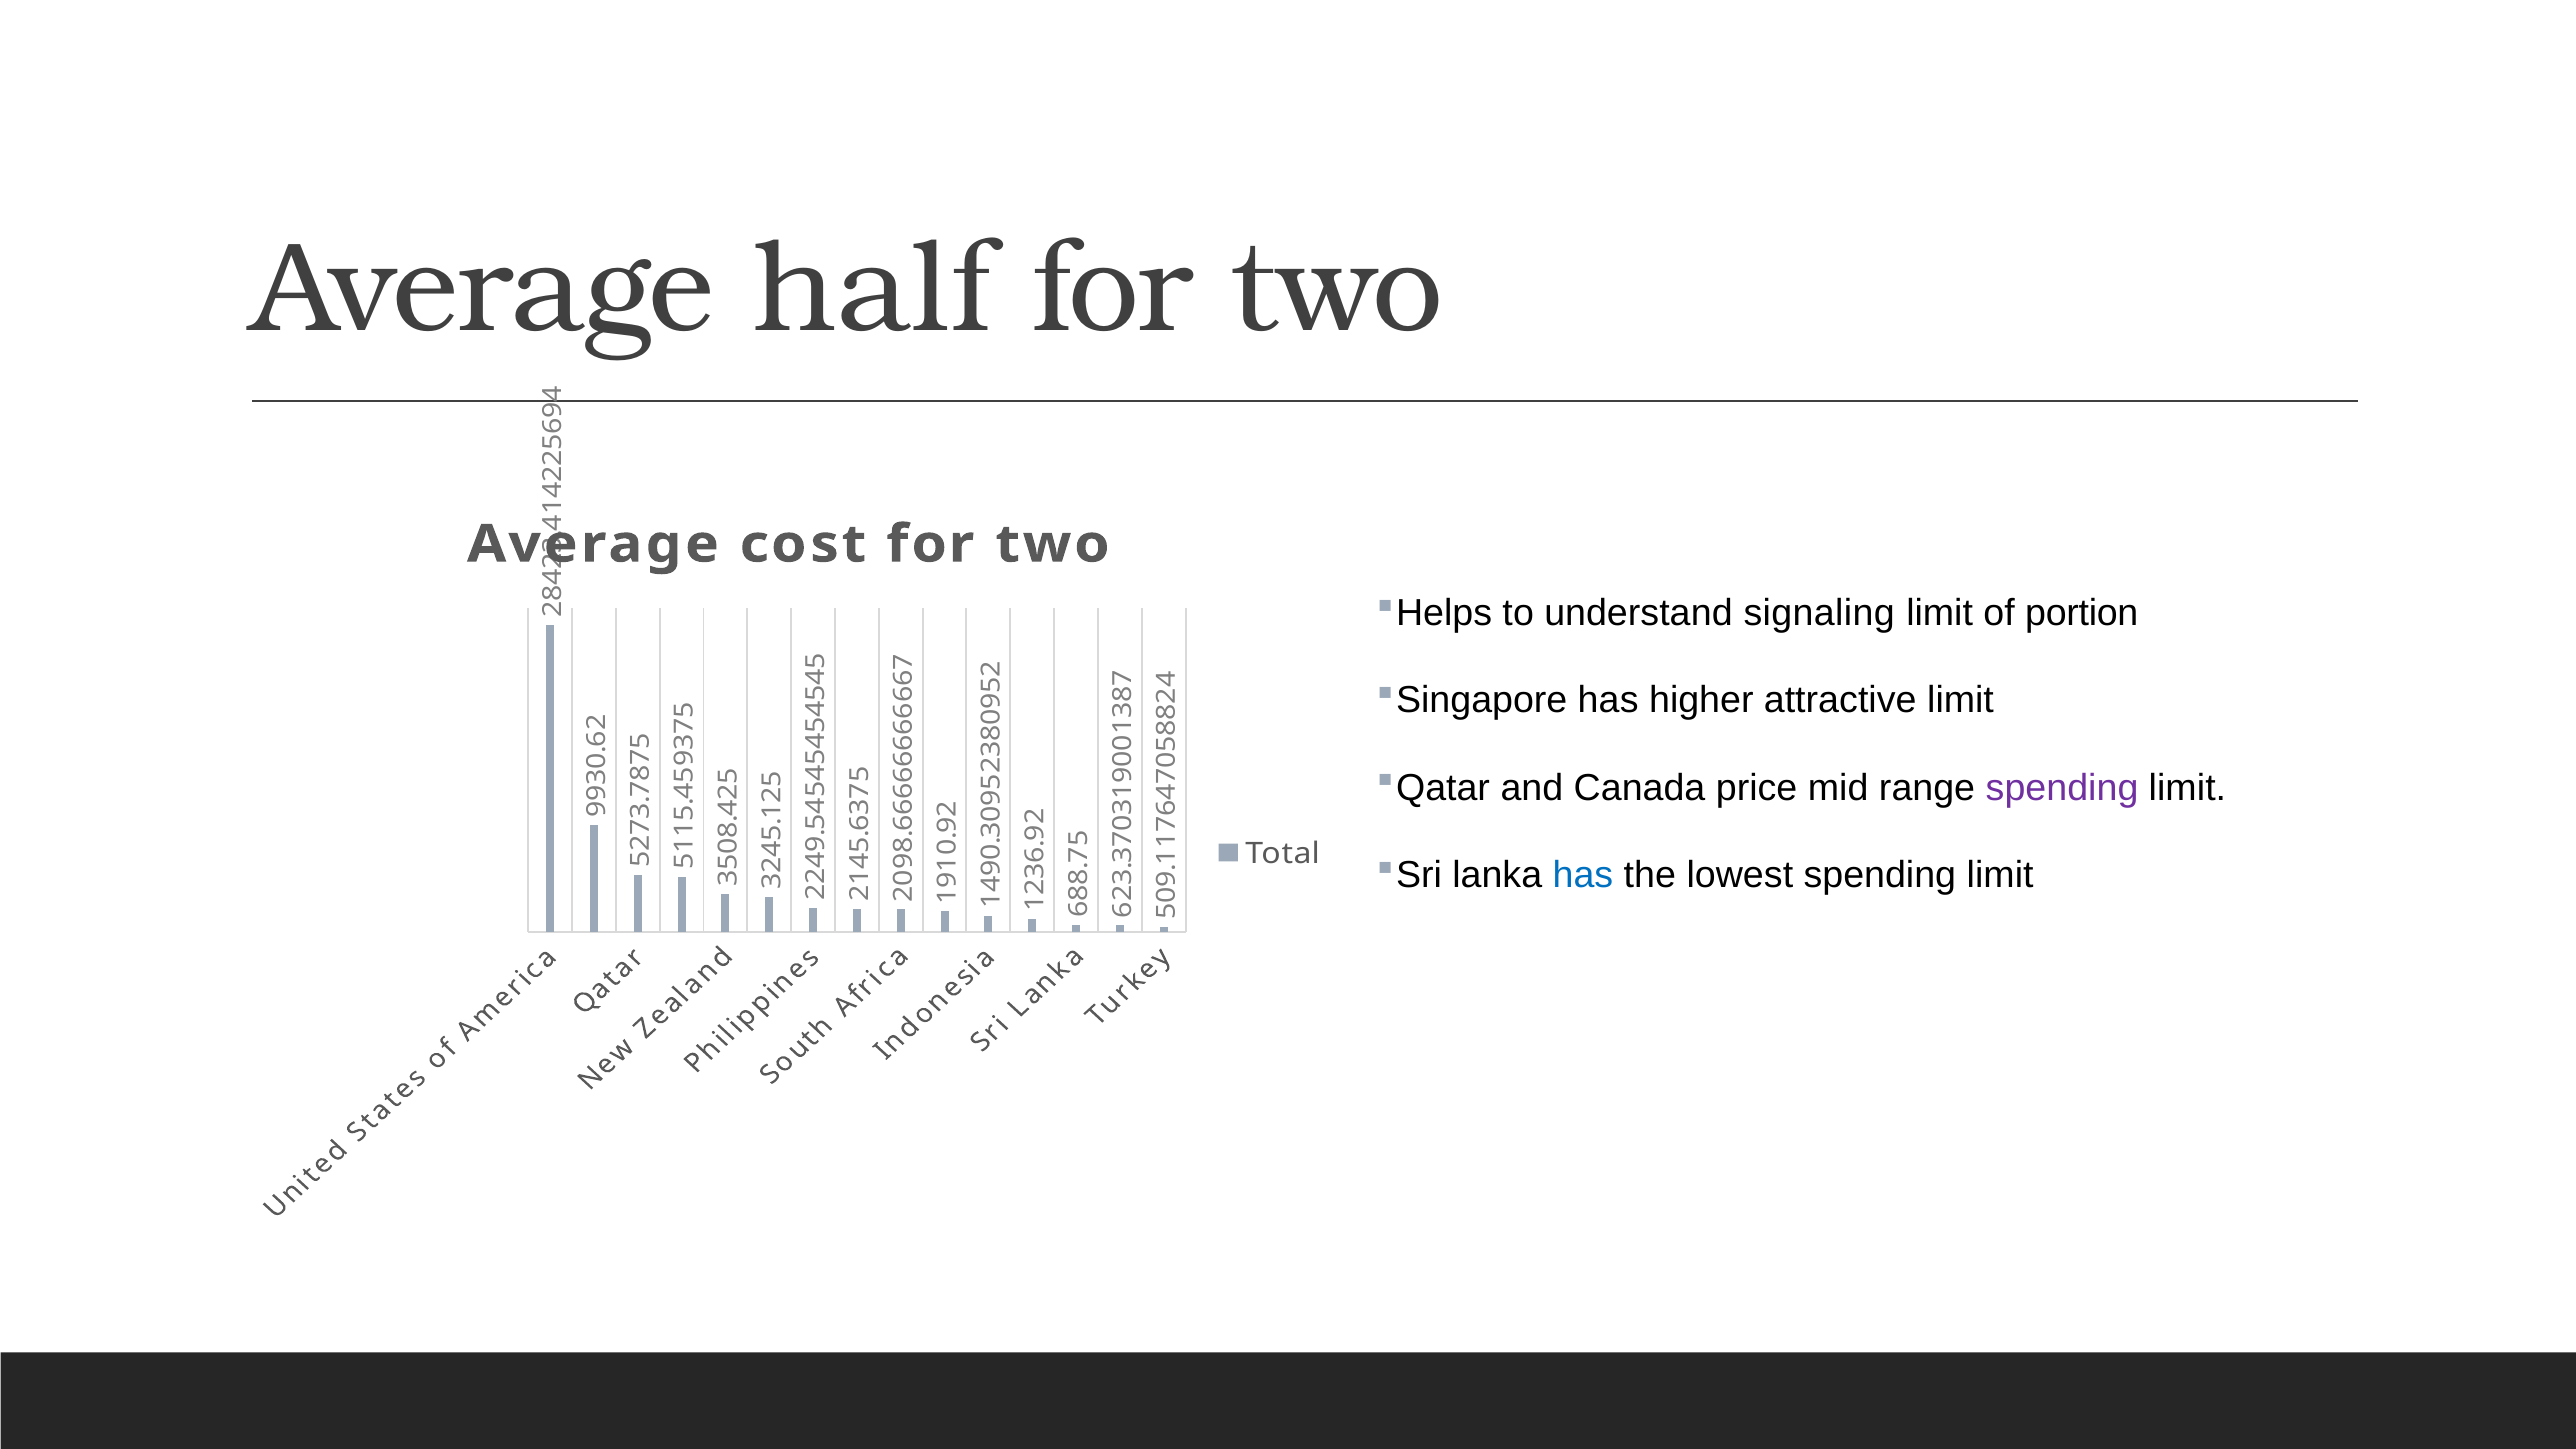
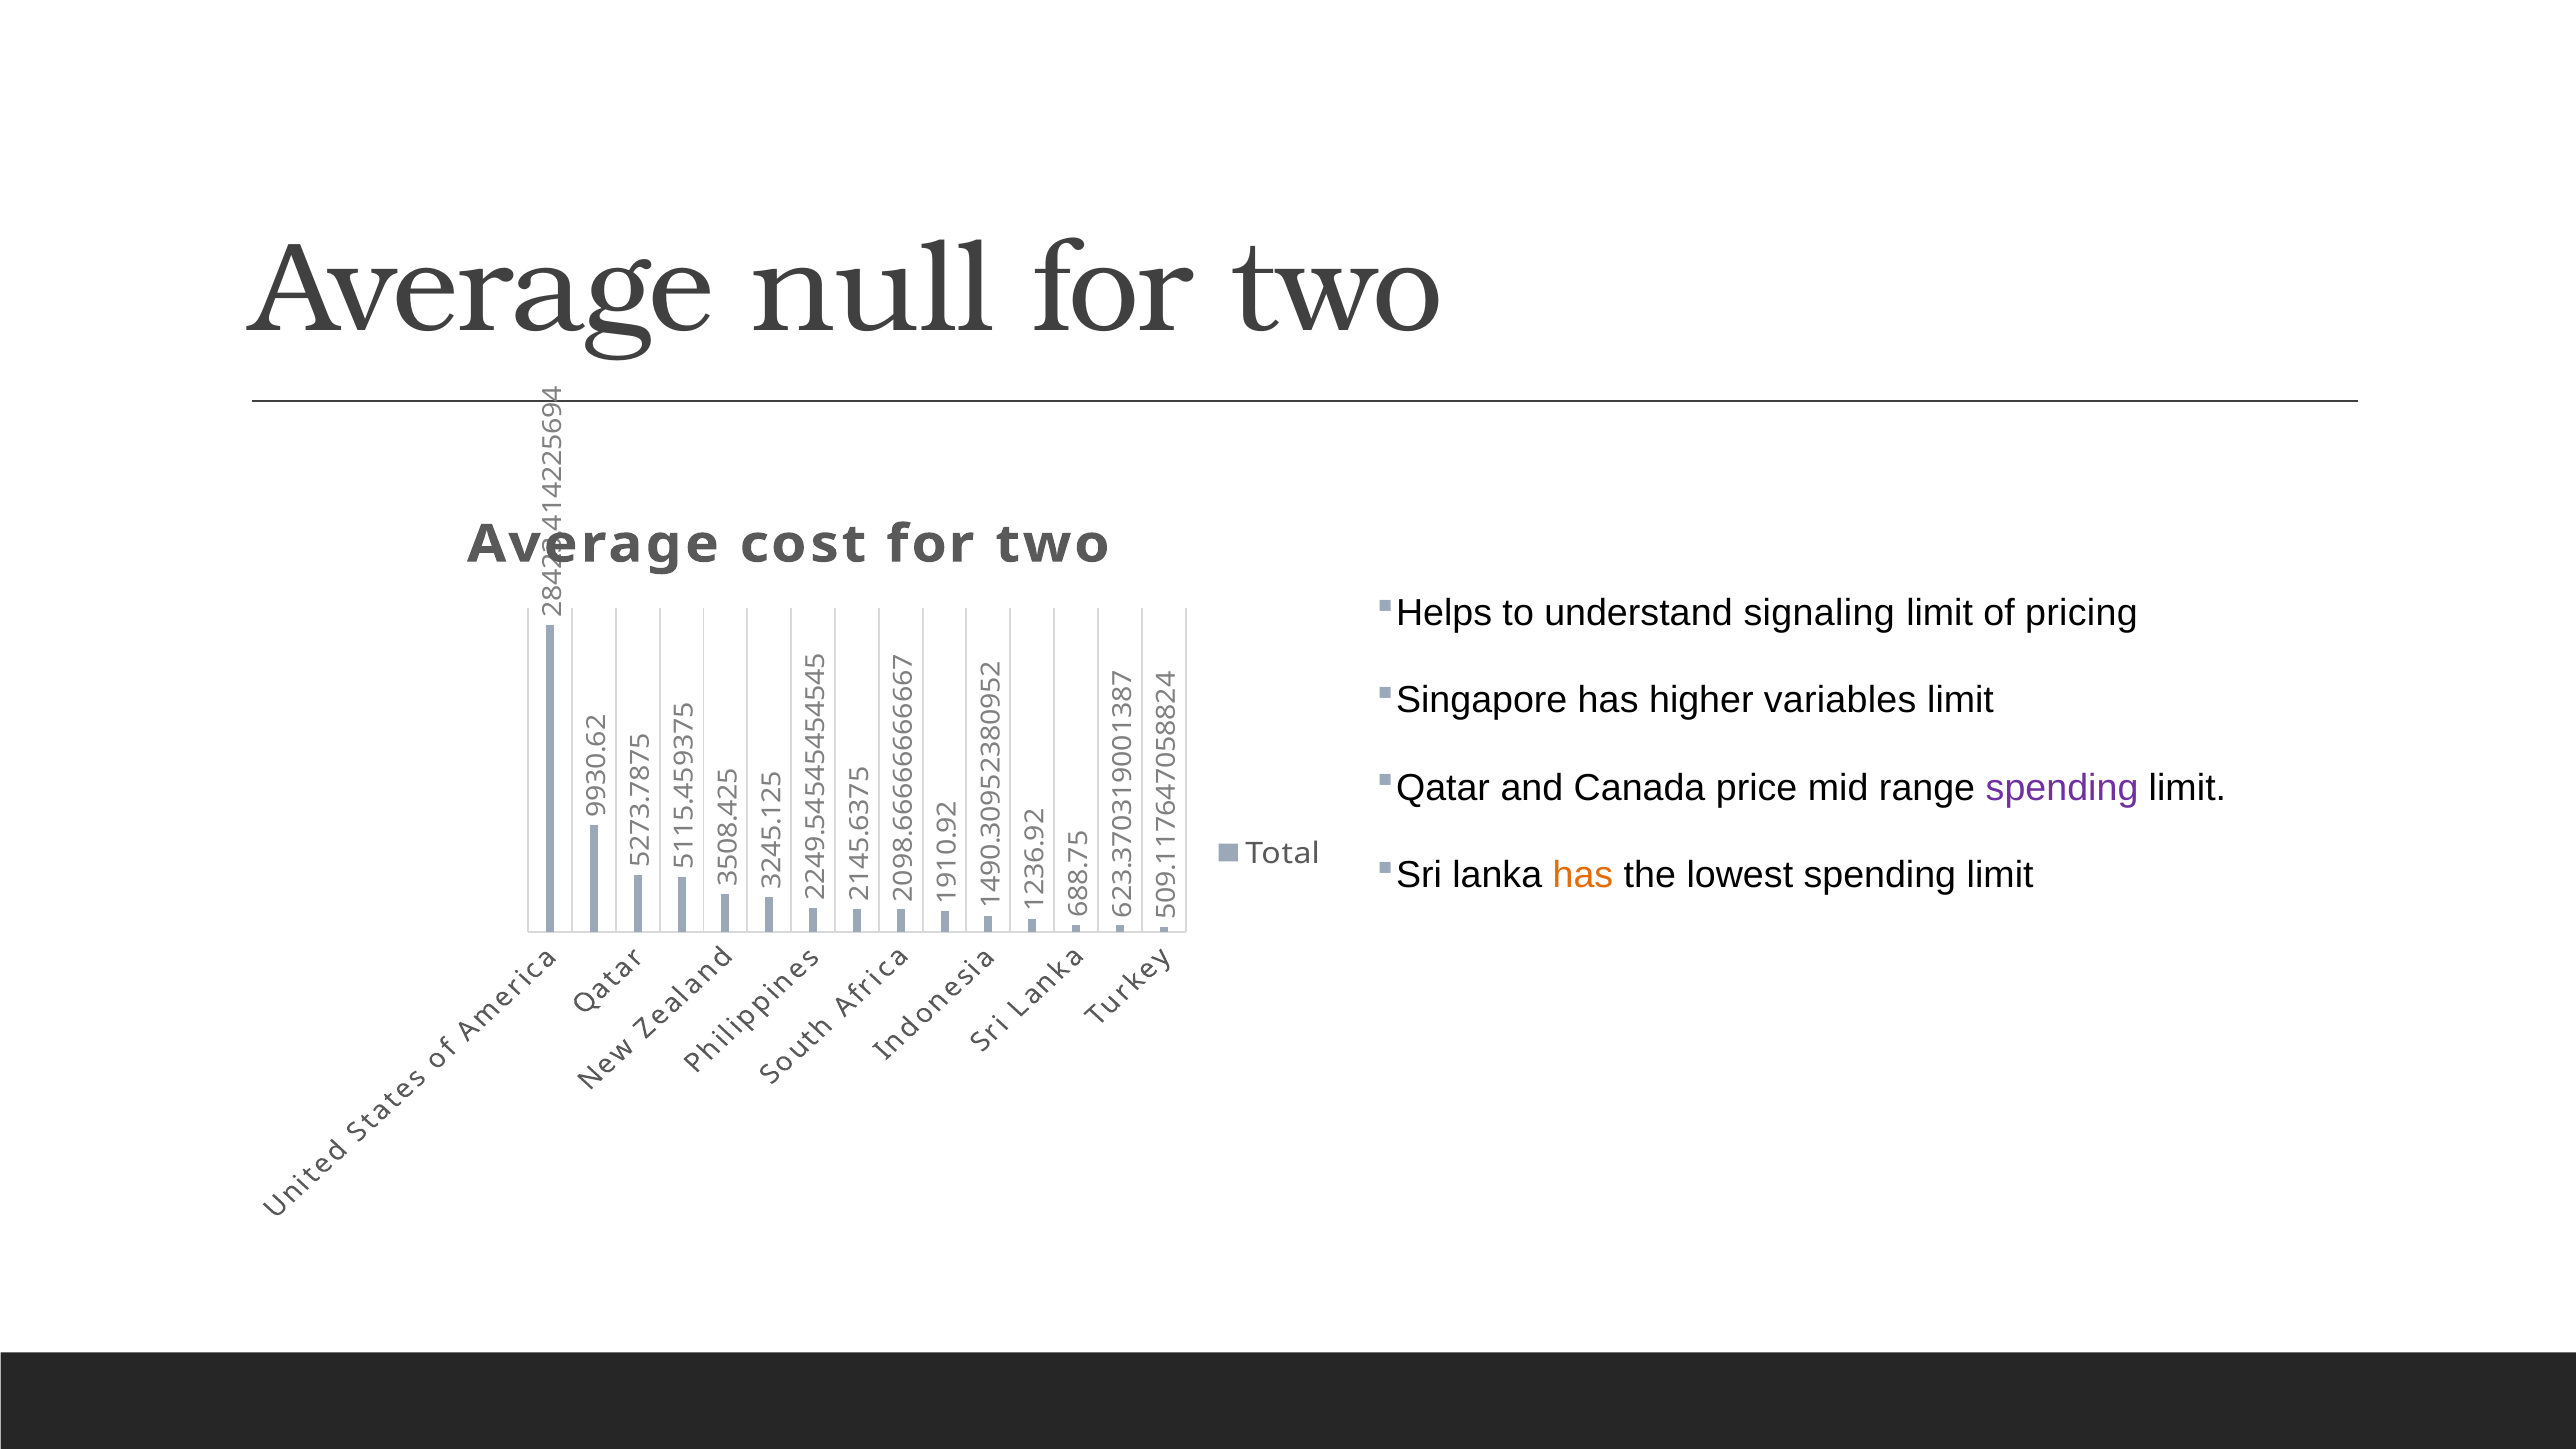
half: half -> null
portion: portion -> pricing
attractive: attractive -> variables
has at (1583, 875) colour: blue -> orange
